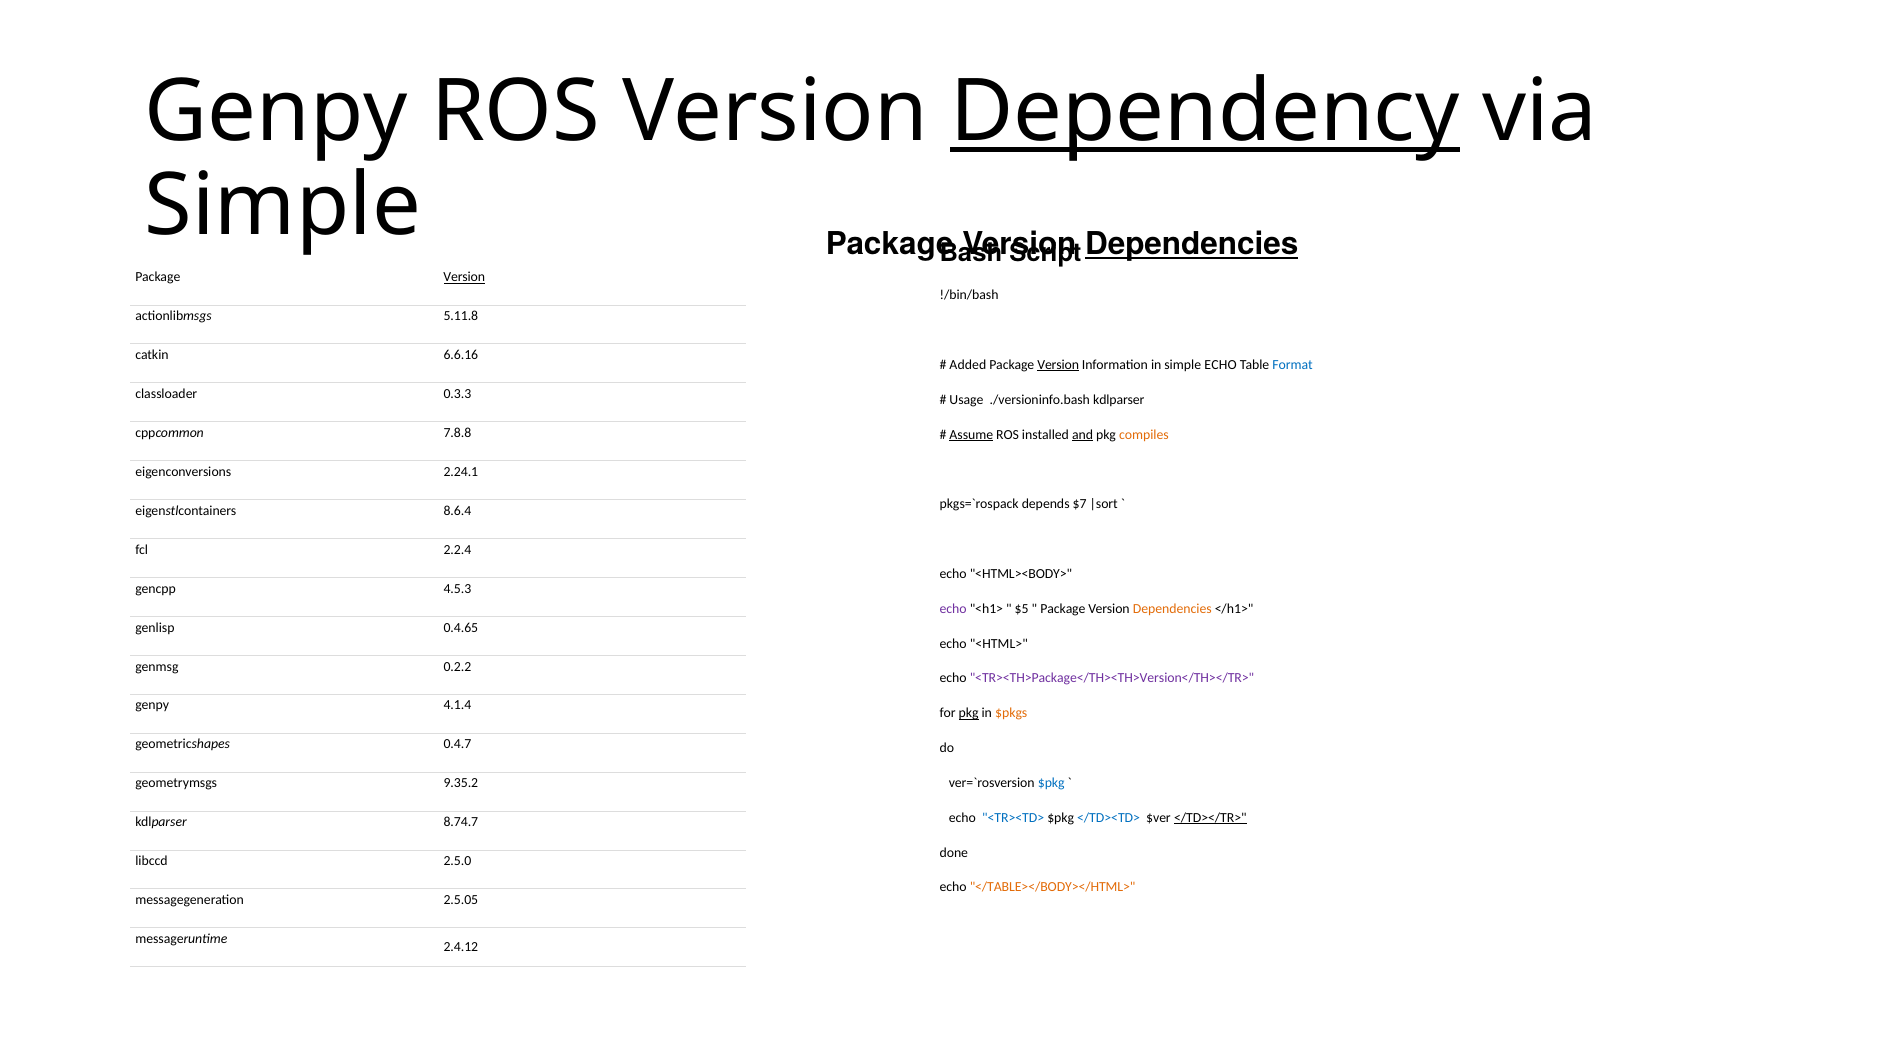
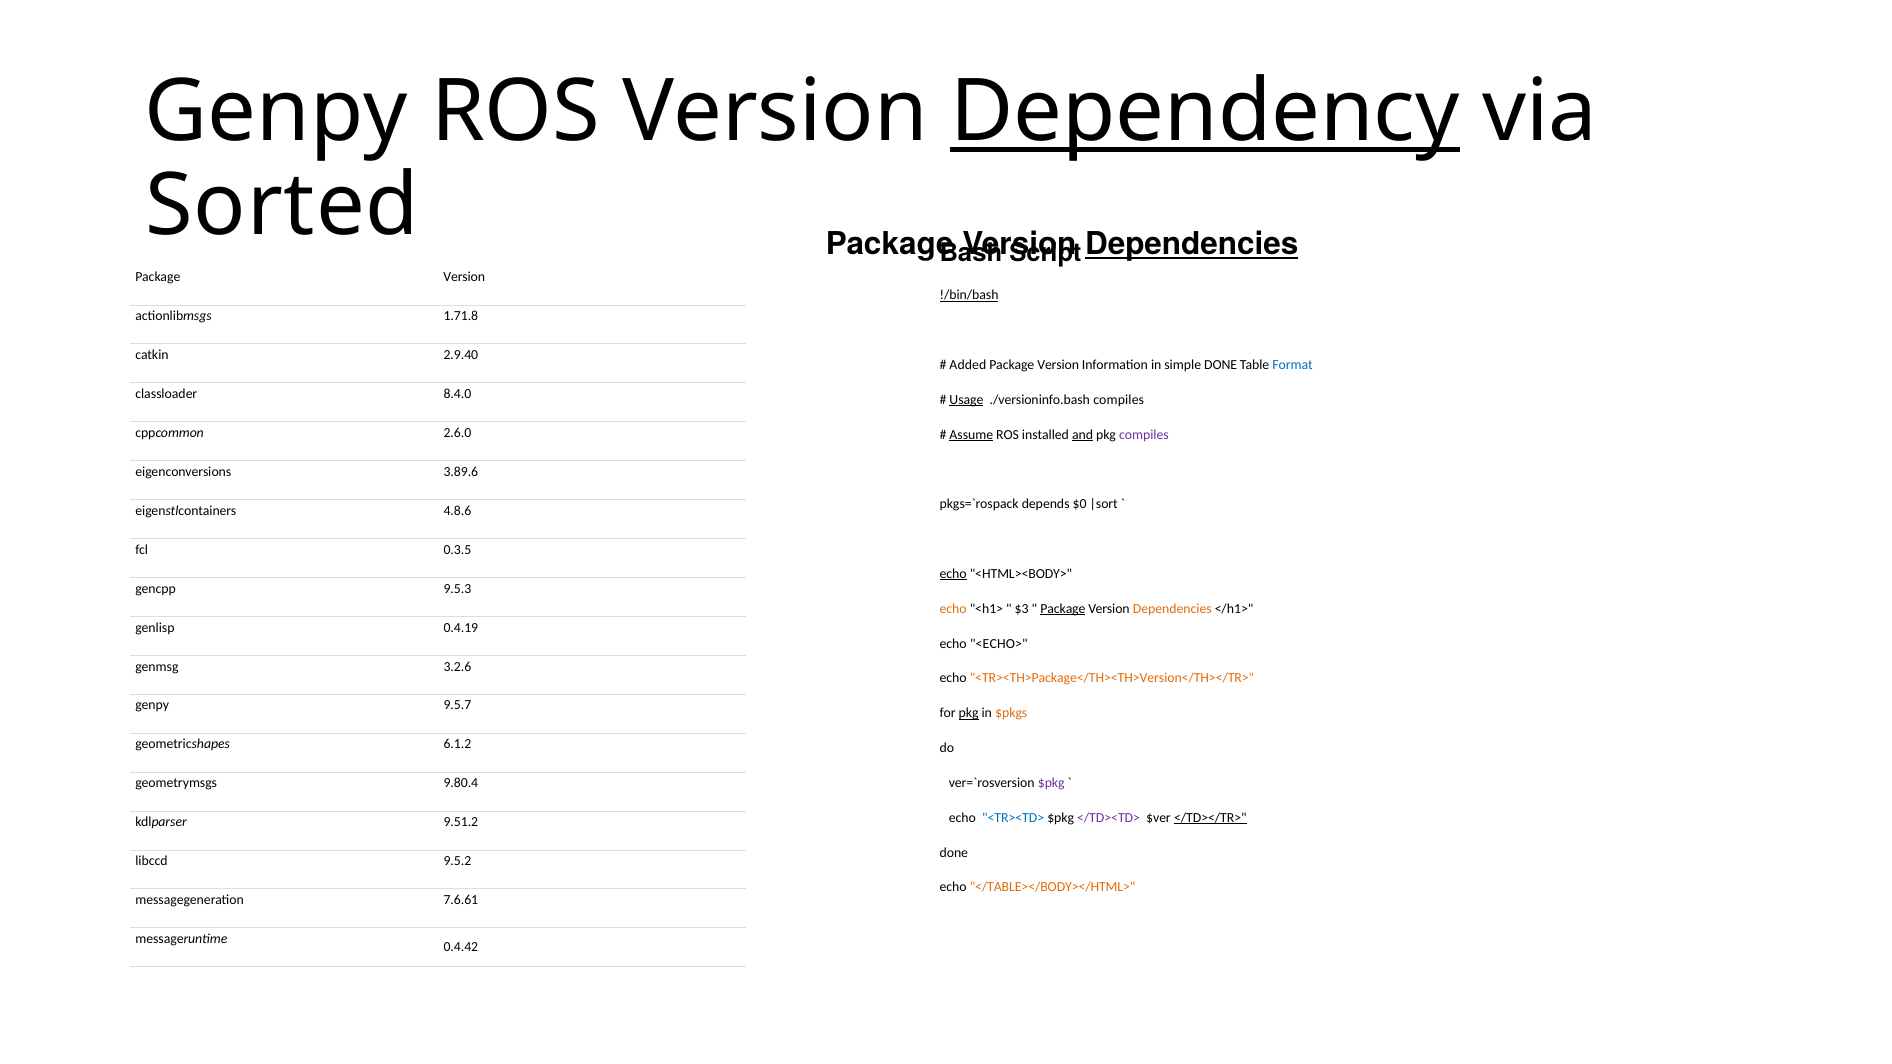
Simple at (283, 206): Simple -> Sorted
Version at (464, 277) underline: present -> none
!/bin/bash underline: none -> present
5.11.8: 5.11.8 -> 1.71.8
6.6.16: 6.6.16 -> 2.9.40
Version at (1058, 365) underline: present -> none
simple ECHO: ECHO -> DONE
0.3.3: 0.3.3 -> 8.4.0
Usage underline: none -> present
./versioninfo.bash kdlparser: kdlparser -> compiles
7.8.8: 7.8.8 -> 2.6.0
compiles at (1144, 435) colour: orange -> purple
2.24.1: 2.24.1 -> 3.89.6
$7: $7 -> $0
8.6.4: 8.6.4 -> 4.8.6
2.2.4: 2.2.4 -> 0.3.5
echo at (953, 574) underline: none -> present
4.5.3: 4.5.3 -> 9.5.3
echo at (953, 609) colour: purple -> orange
$5: $5 -> $3
Package at (1063, 609) underline: none -> present
0.4.65: 0.4.65 -> 0.4.19
<HTML>: <HTML> -> <ECHO>
0.2.2: 0.2.2 -> 3.2.6
<TR><TH>Package</TH><TH>Version</TH></TR> colour: purple -> orange
4.1.4: 4.1.4 -> 9.5.7
0.4.7: 0.4.7 -> 6.1.2
$pkg at (1051, 783) colour: blue -> purple
9.35.2: 9.35.2 -> 9.80.4
</TD><TD> colour: blue -> purple
8.74.7: 8.74.7 -> 9.51.2
2.5.0: 2.5.0 -> 9.5.2
2.5.05: 2.5.05 -> 7.6.61
2.4.12: 2.4.12 -> 0.4.42
